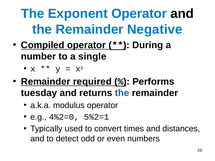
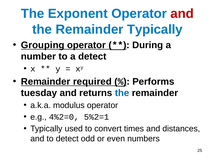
and at (182, 14) colour: black -> red
Remainder Negative: Negative -> Typically
Compiled: Compiled -> Grouping
a single: single -> detect
